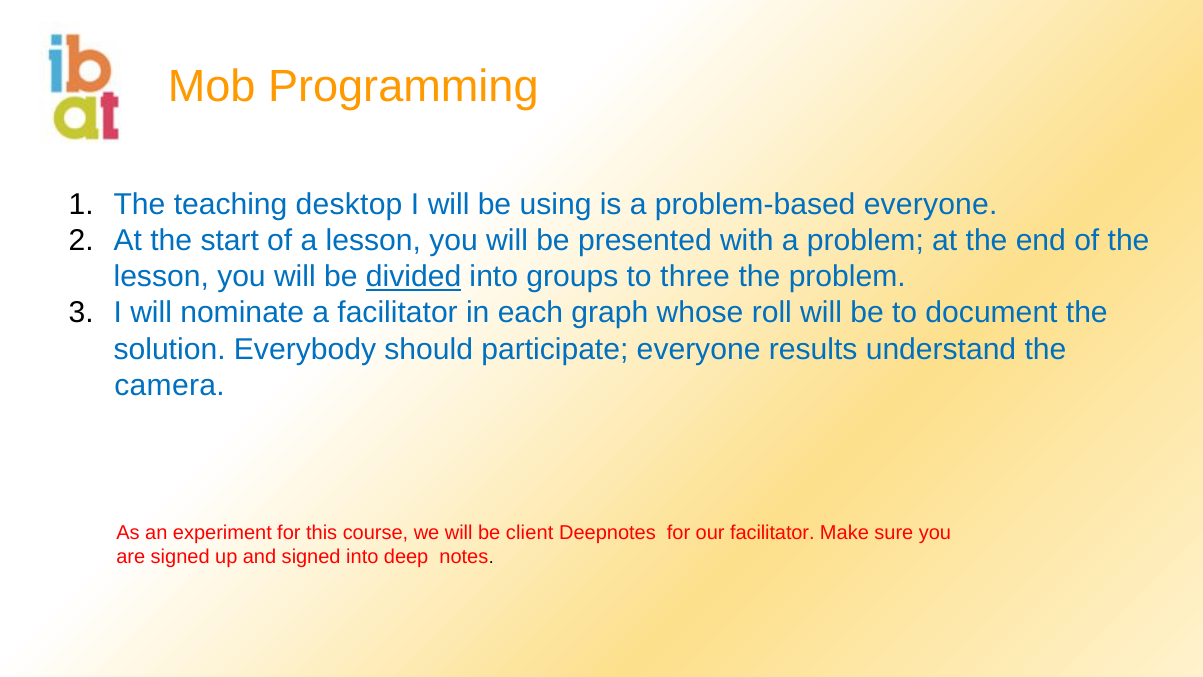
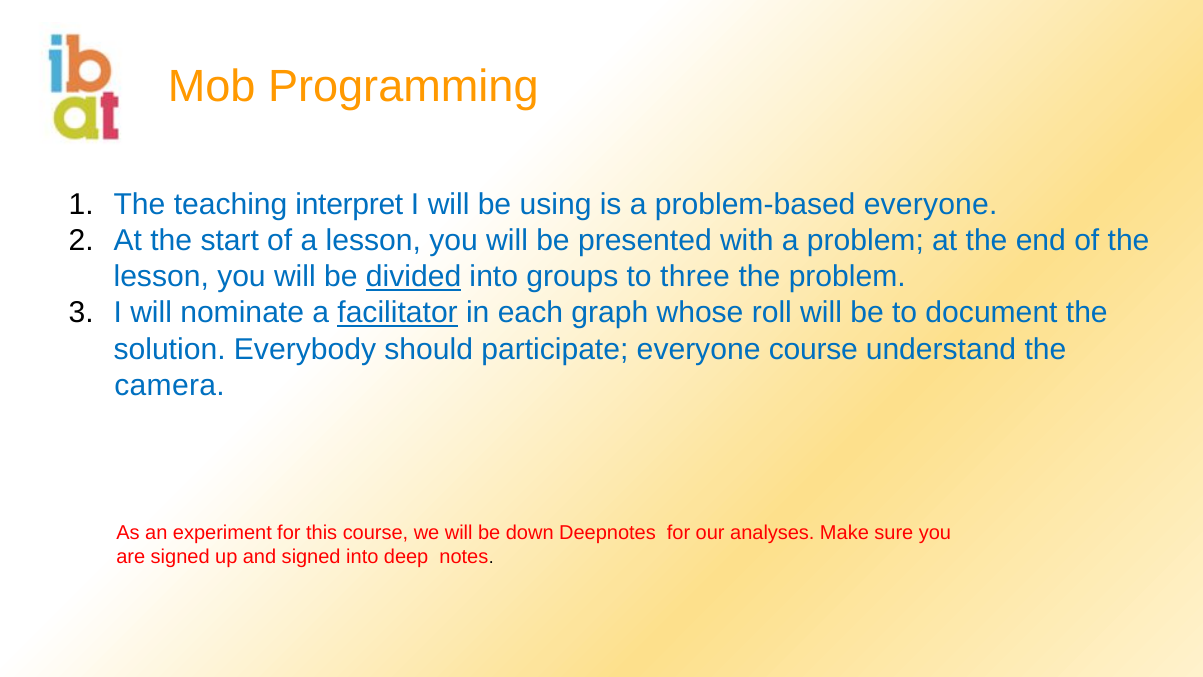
desktop: desktop -> interpret
facilitator at (398, 313) underline: none -> present
everyone results: results -> course
client: client -> down
our facilitator: facilitator -> analyses
